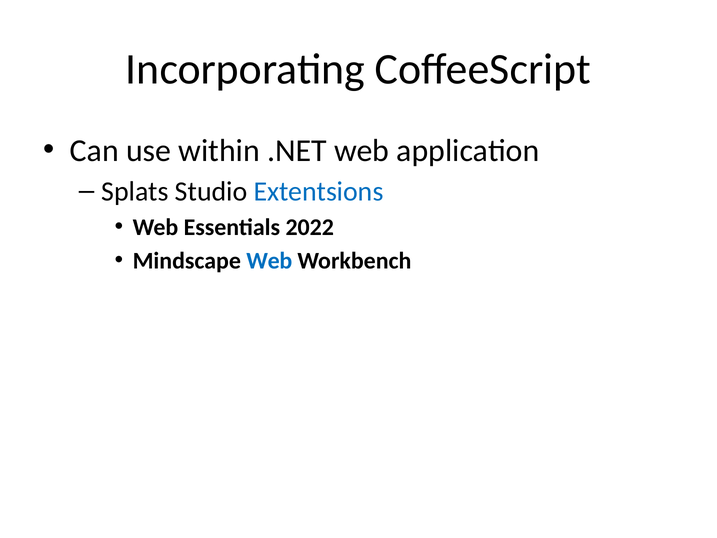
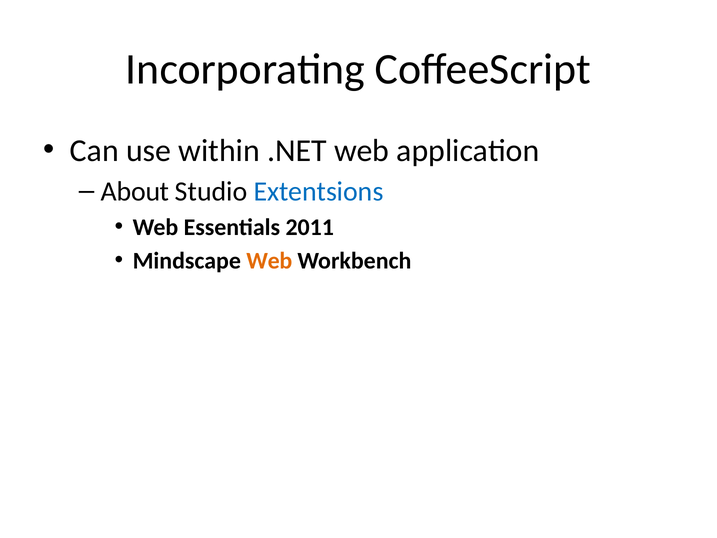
Splats: Splats -> About
2022: 2022 -> 2011
Web at (269, 261) colour: blue -> orange
